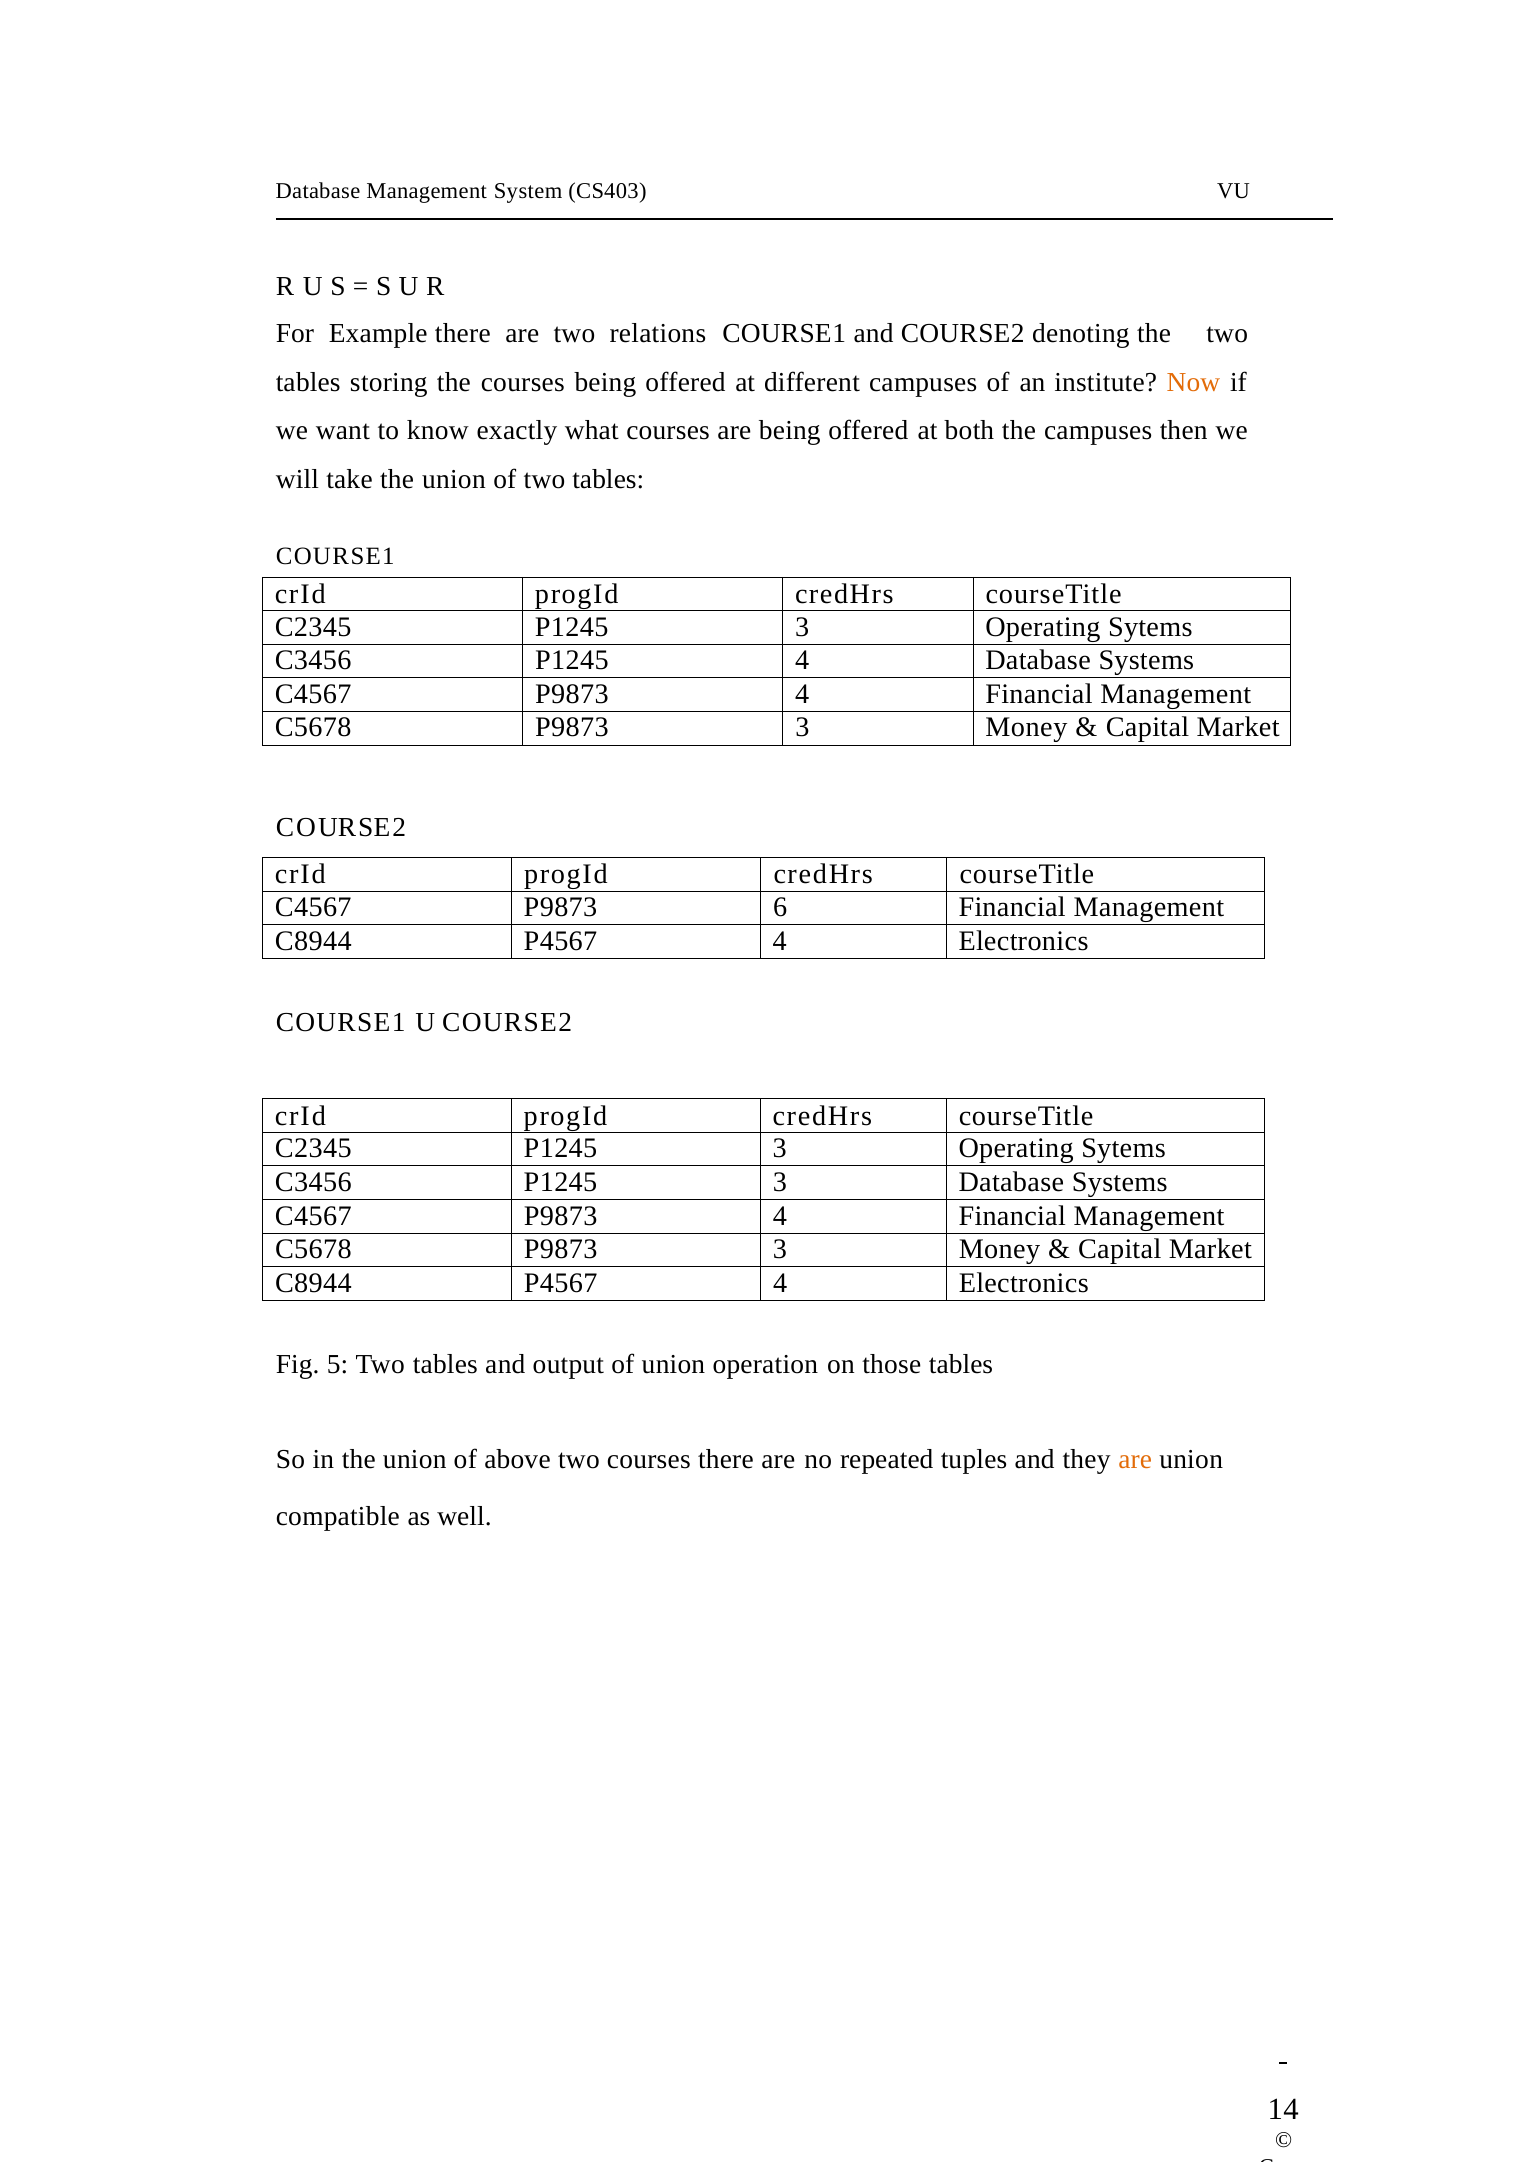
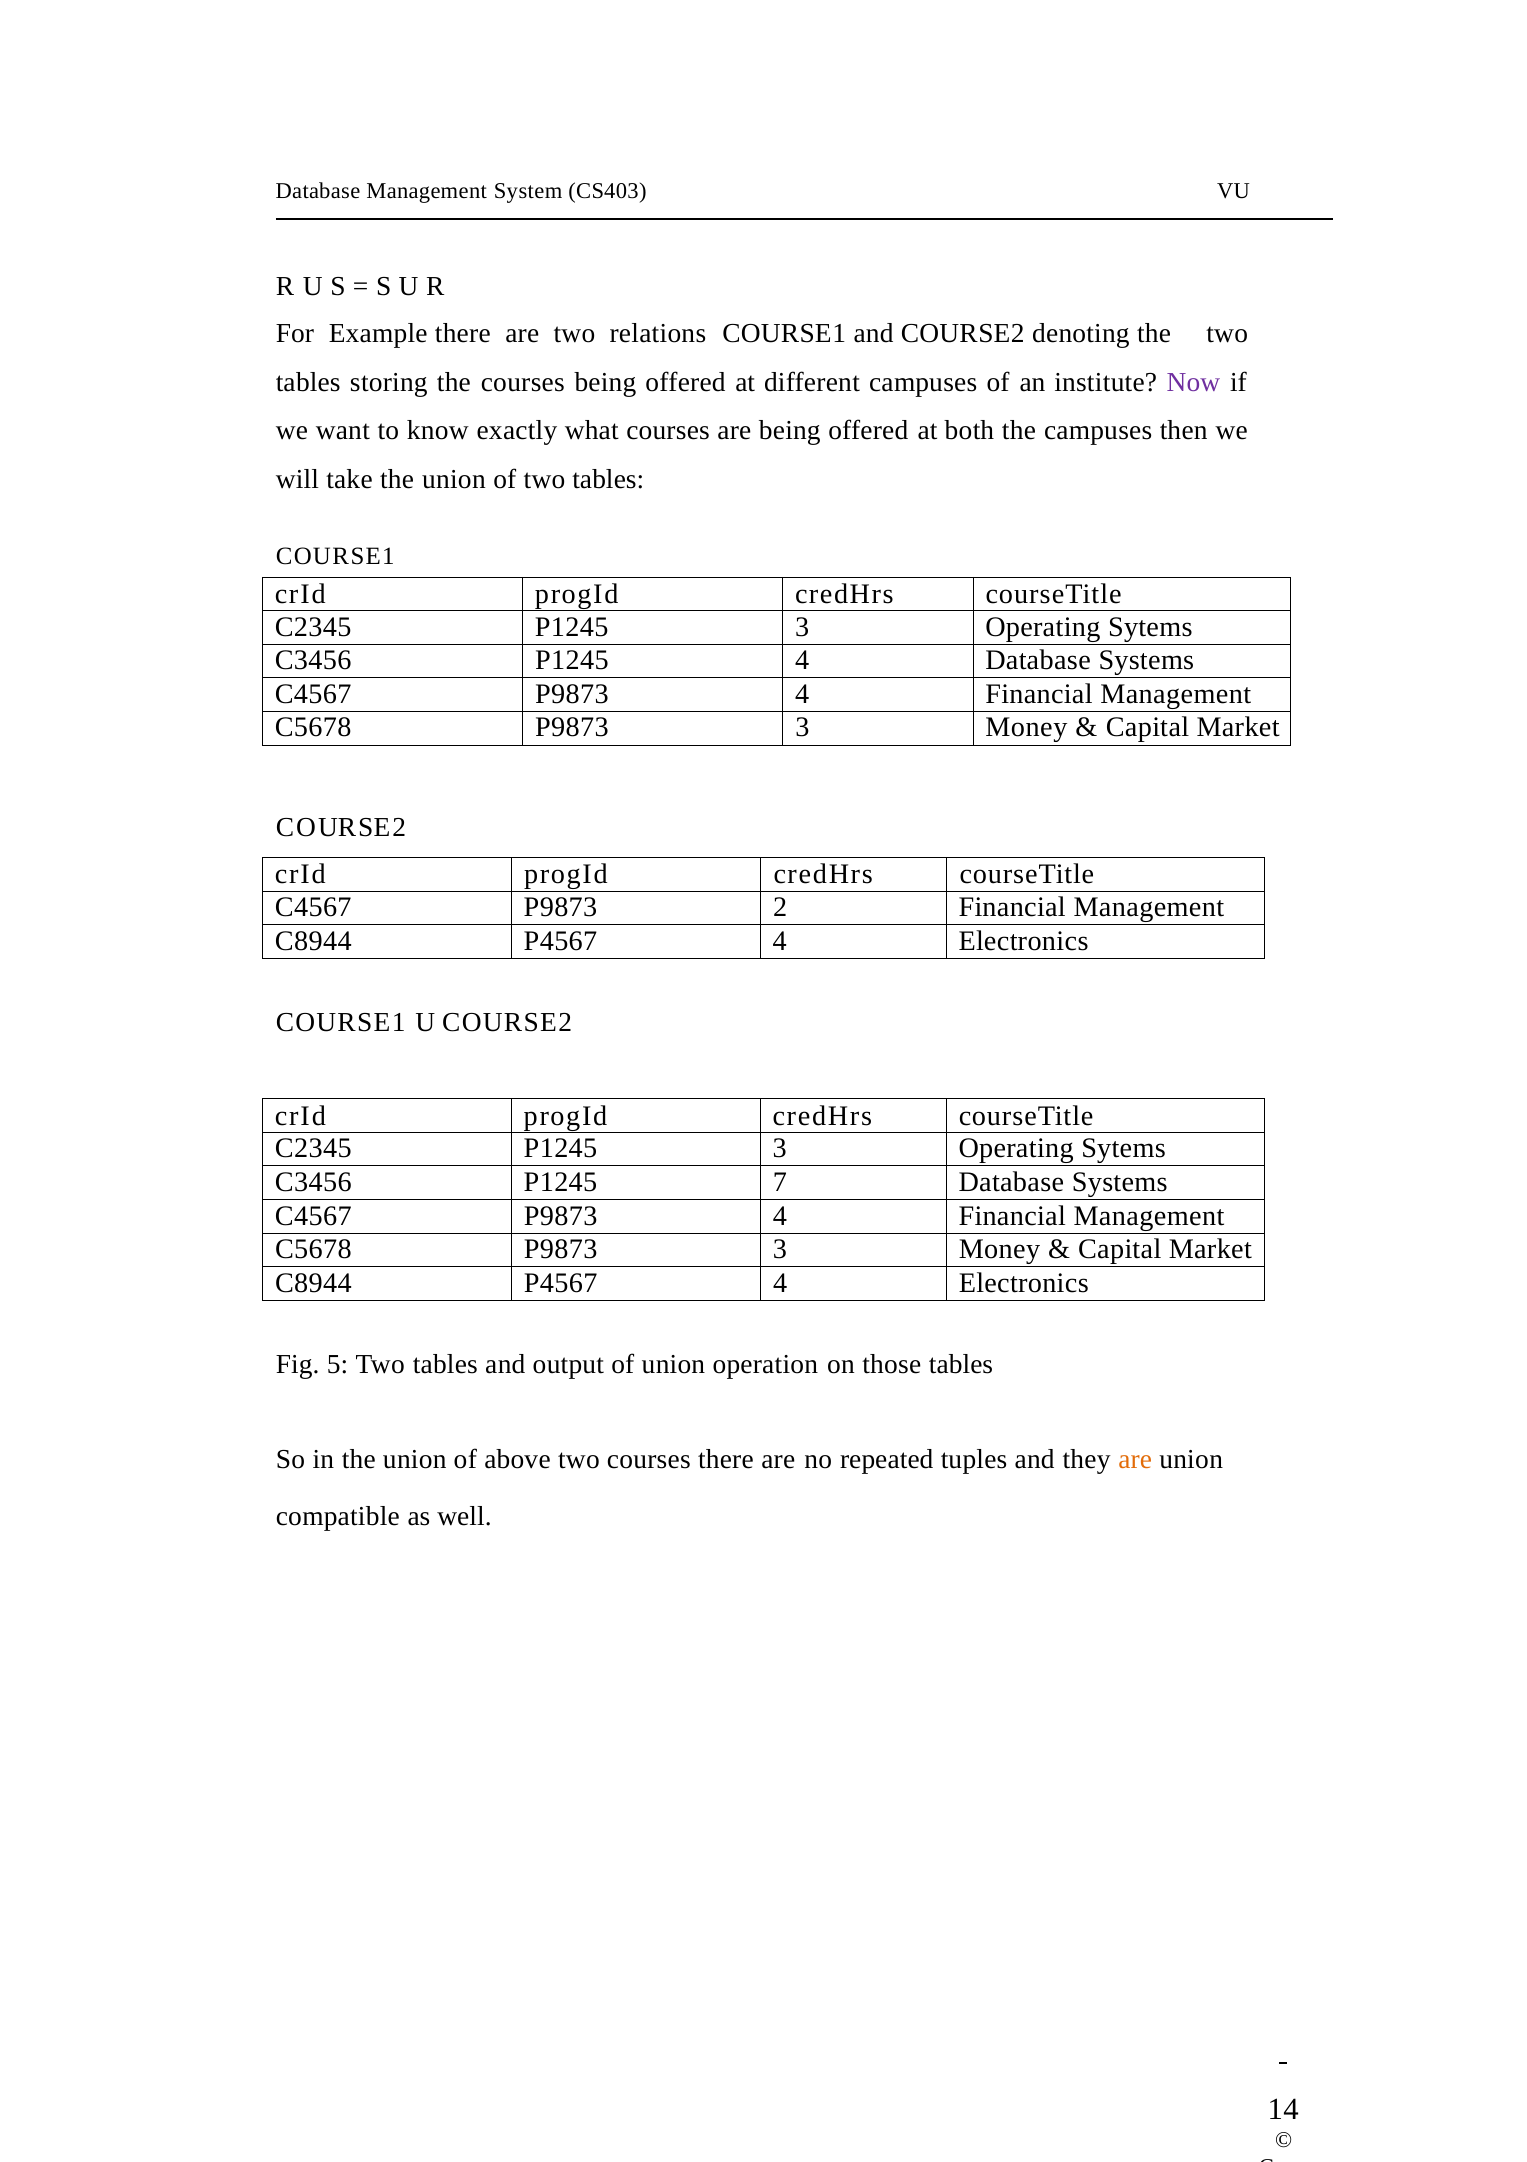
Now colour: orange -> purple
6: 6 -> 2
C3456 P1245 3: 3 -> 7
